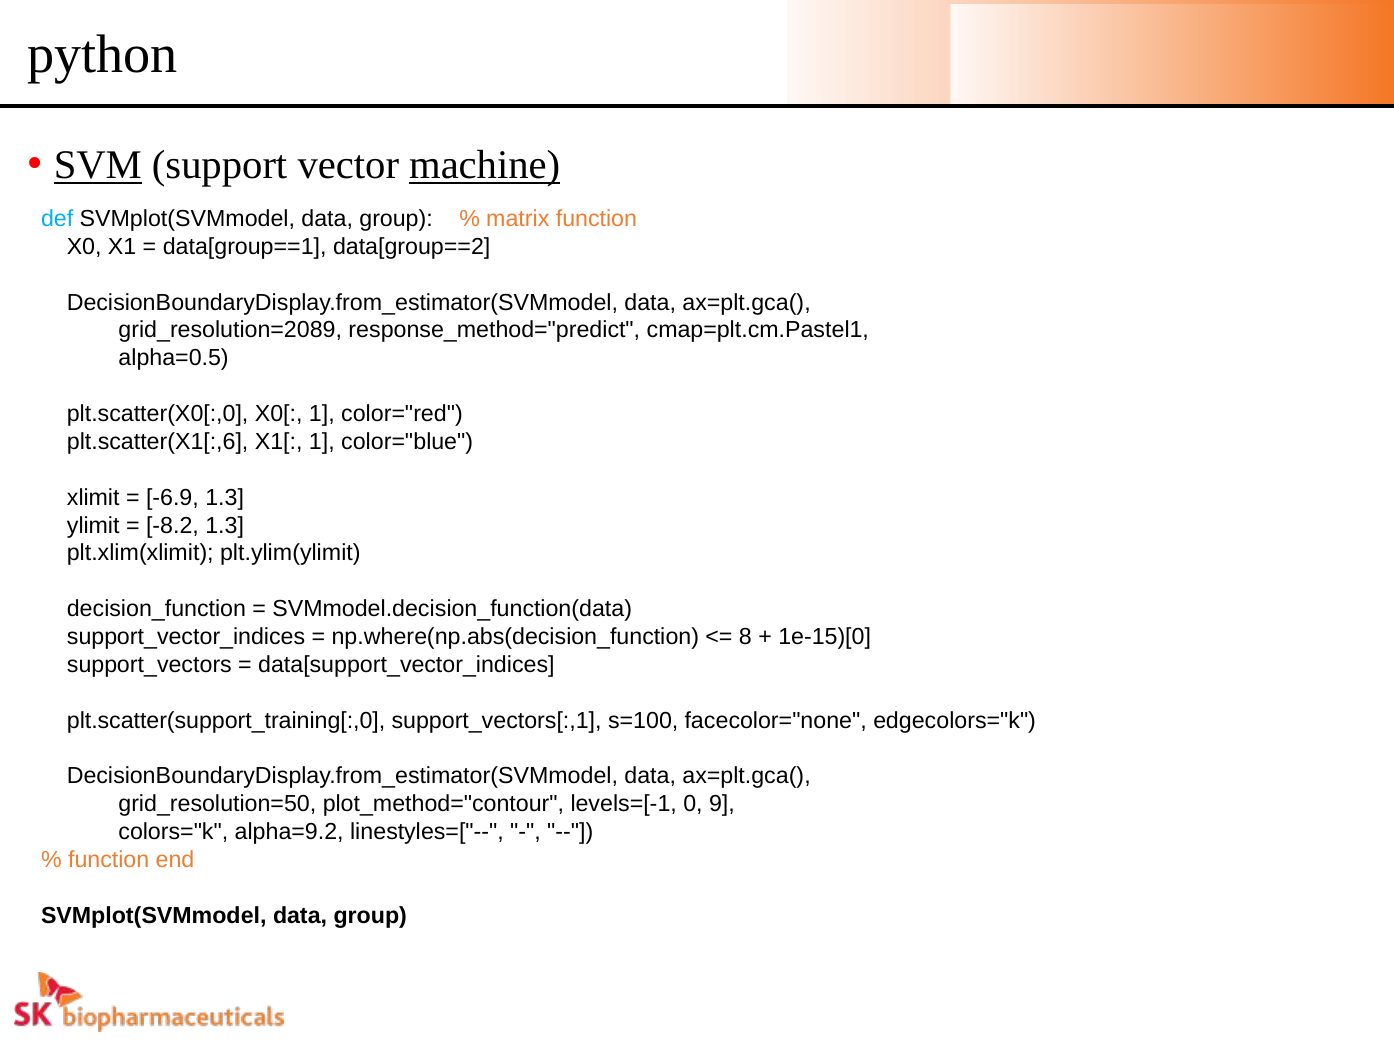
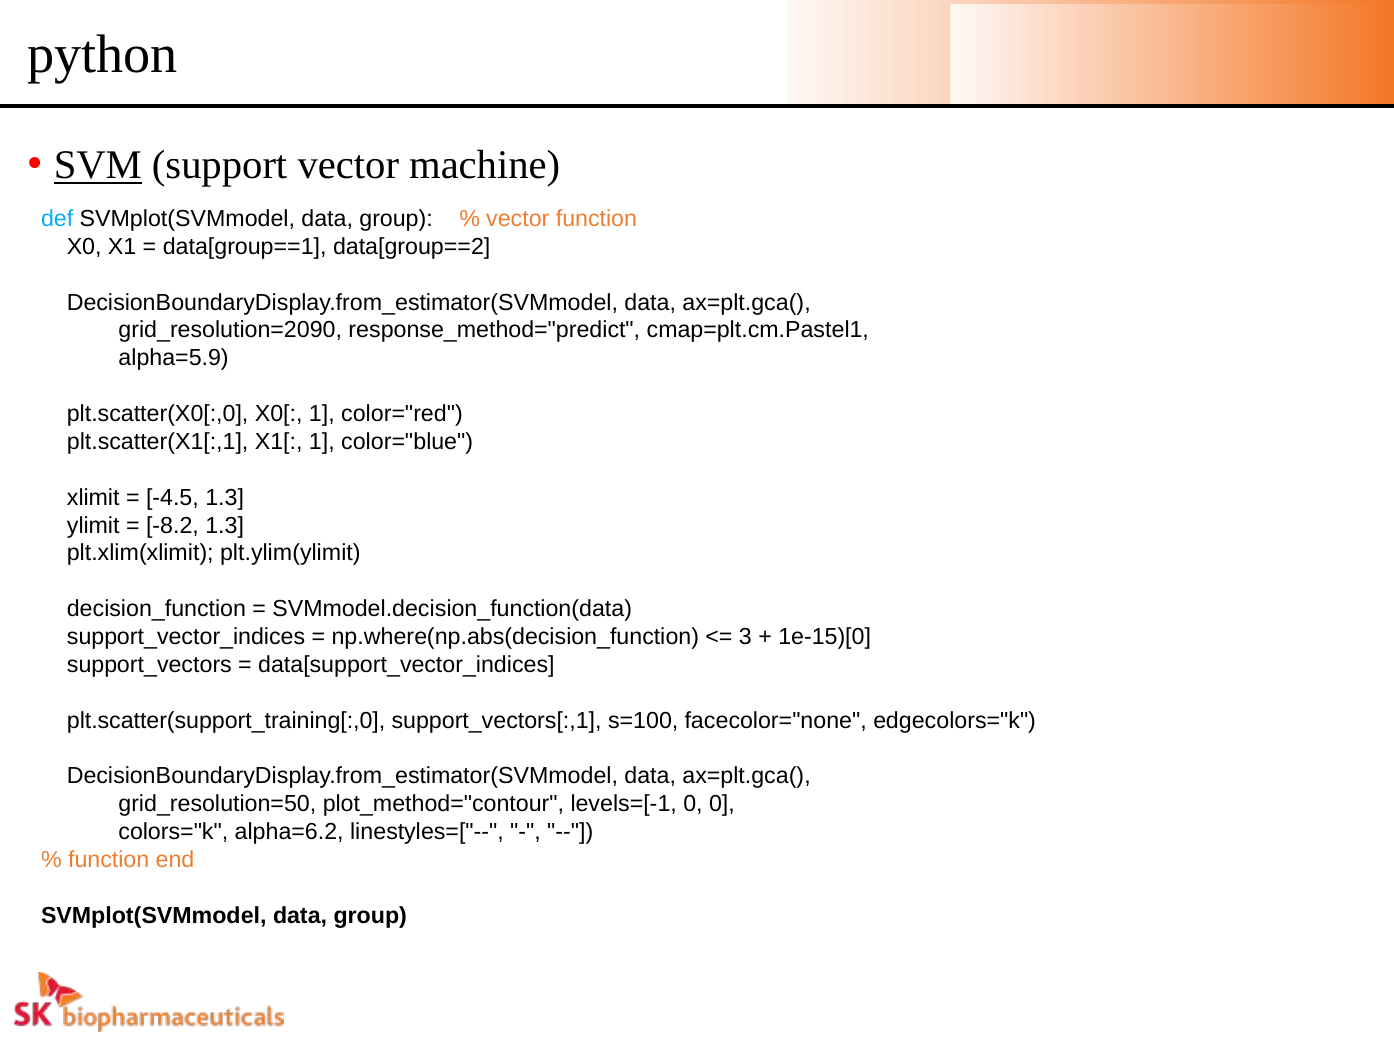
machine underline: present -> none
matrix at (518, 219): matrix -> vector
grid_resolution=2089: grid_resolution=2089 -> grid_resolution=2090
alpha=0.5: alpha=0.5 -> alpha=5.9
plt.scatter(X1[:,6: plt.scatter(X1[:,6 -> plt.scatter(X1[:,1
-6.9: -6.9 -> -4.5
8: 8 -> 3
0 9: 9 -> 0
alpha=9.2: alpha=9.2 -> alpha=6.2
